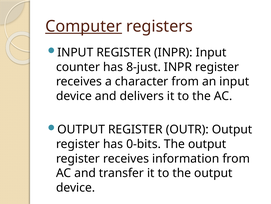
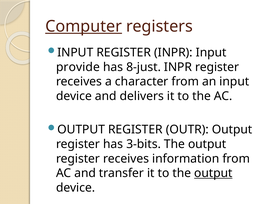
counter: counter -> provide
0-bits: 0-bits -> 3-bits
output at (213, 172) underline: none -> present
